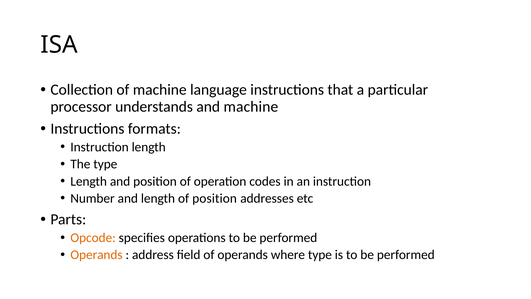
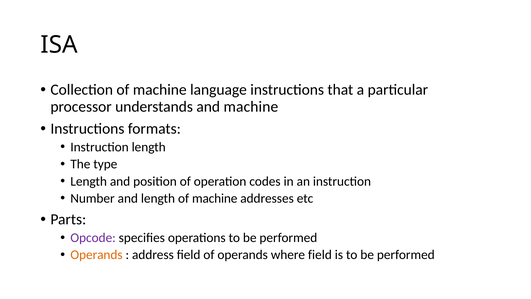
length of position: position -> machine
Opcode colour: orange -> purple
where type: type -> field
